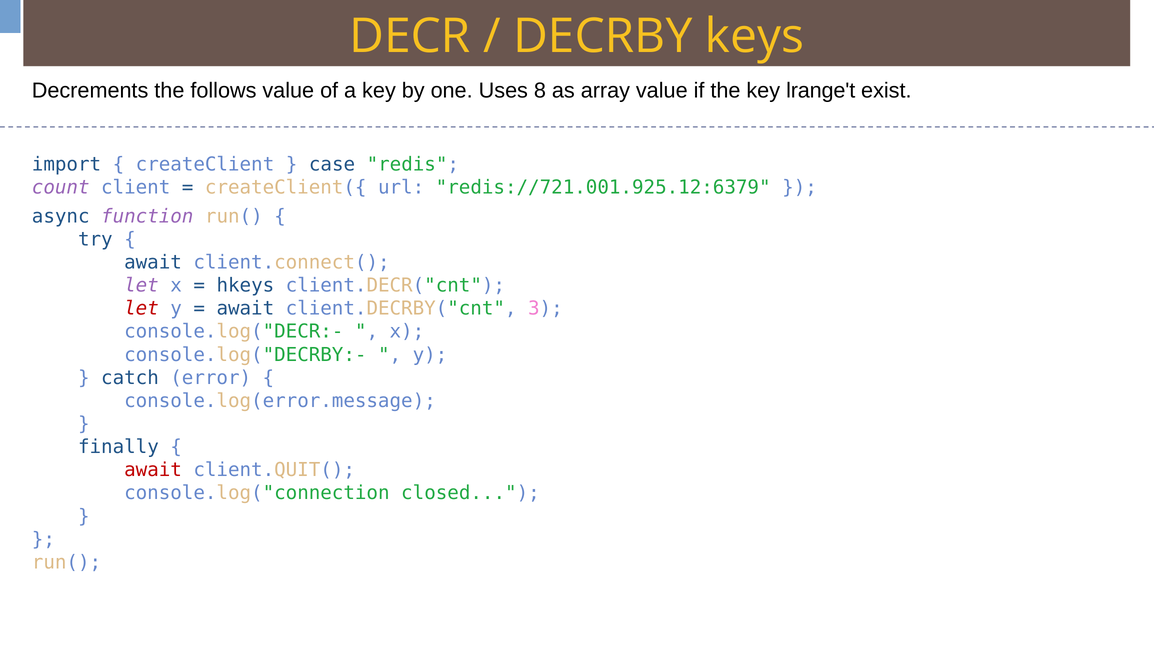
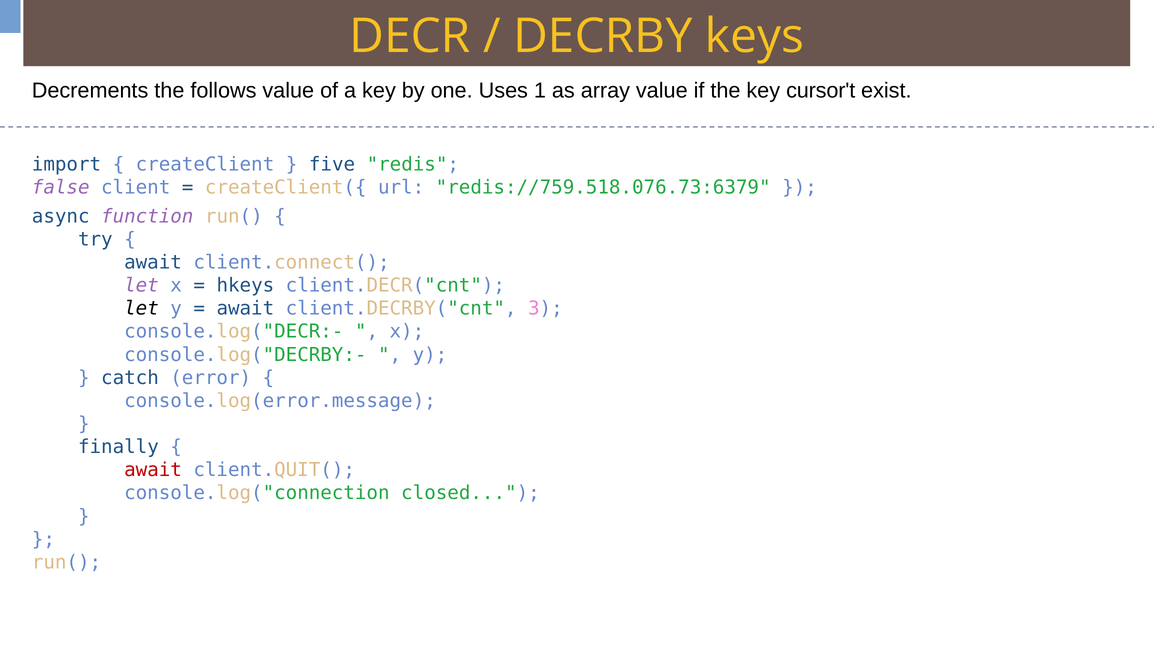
8: 8 -> 1
lrange't: lrange't -> cursor't
case: case -> five
count: count -> false
redis://721.001.925.12:6379: redis://721.001.925.12:6379 -> redis://759.518.076.73:6379
let at (141, 309) colour: red -> black
